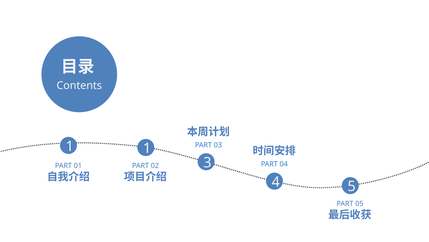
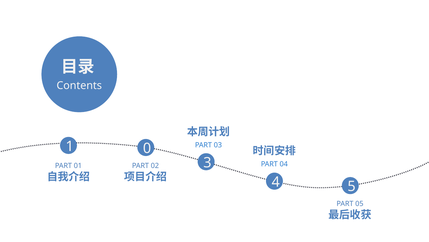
1 1: 1 -> 0
